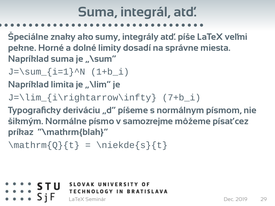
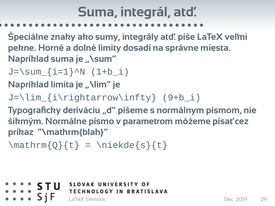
7+b_i: 7+b_i -> 9+b_i
samozrejme: samozrejme -> parametrom
